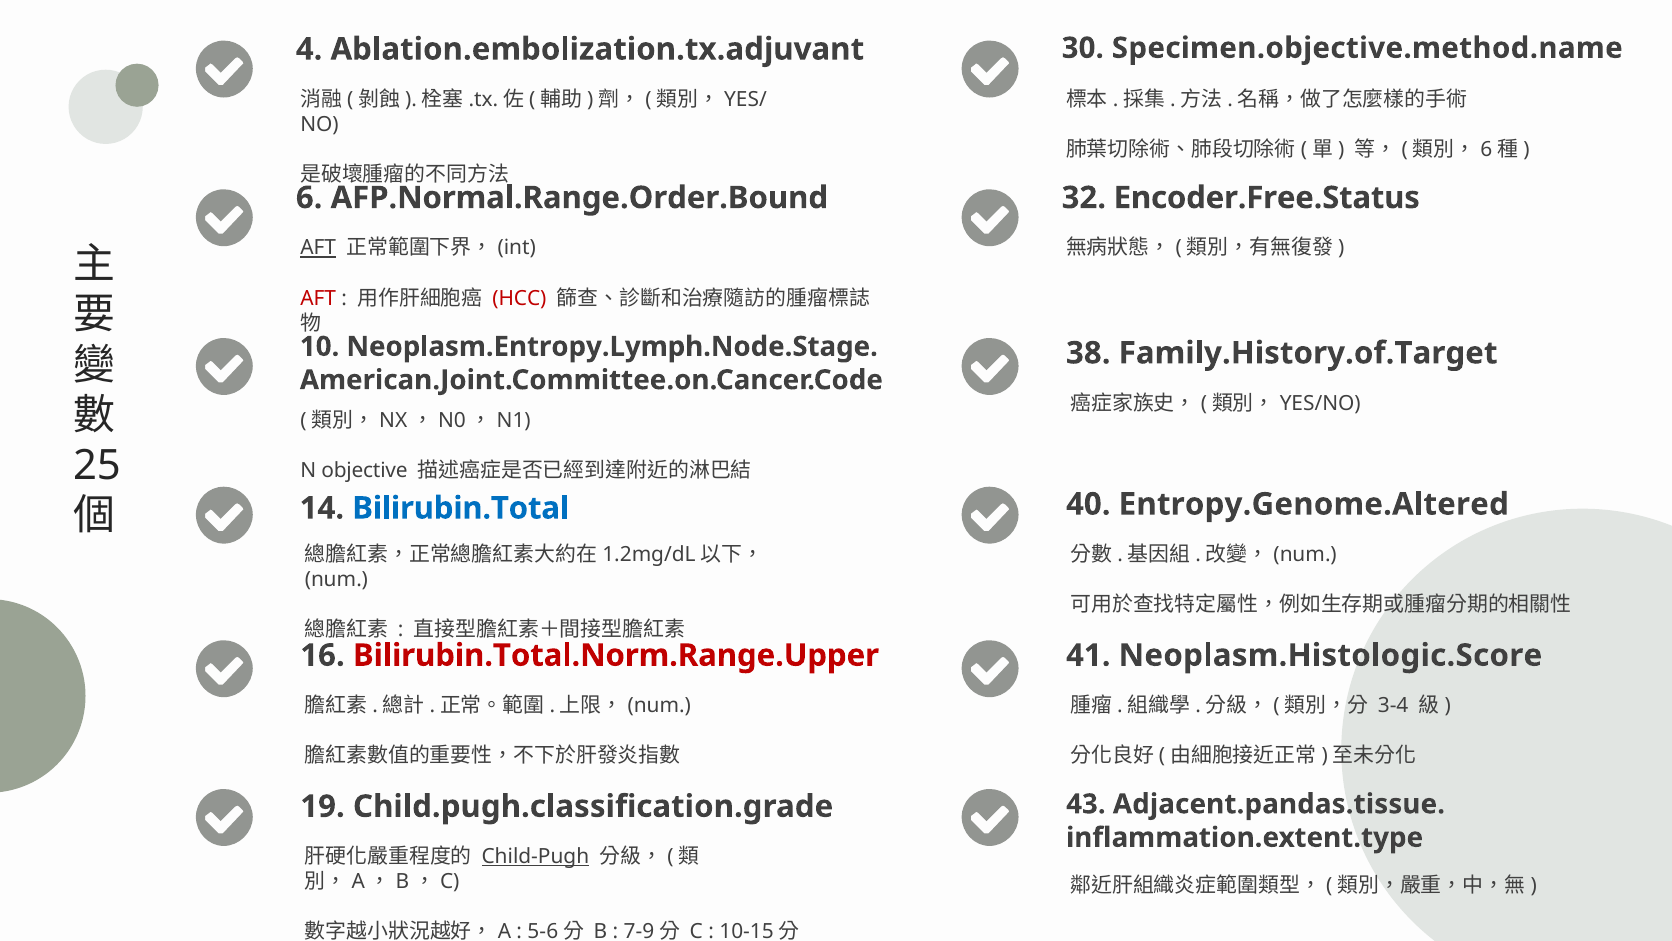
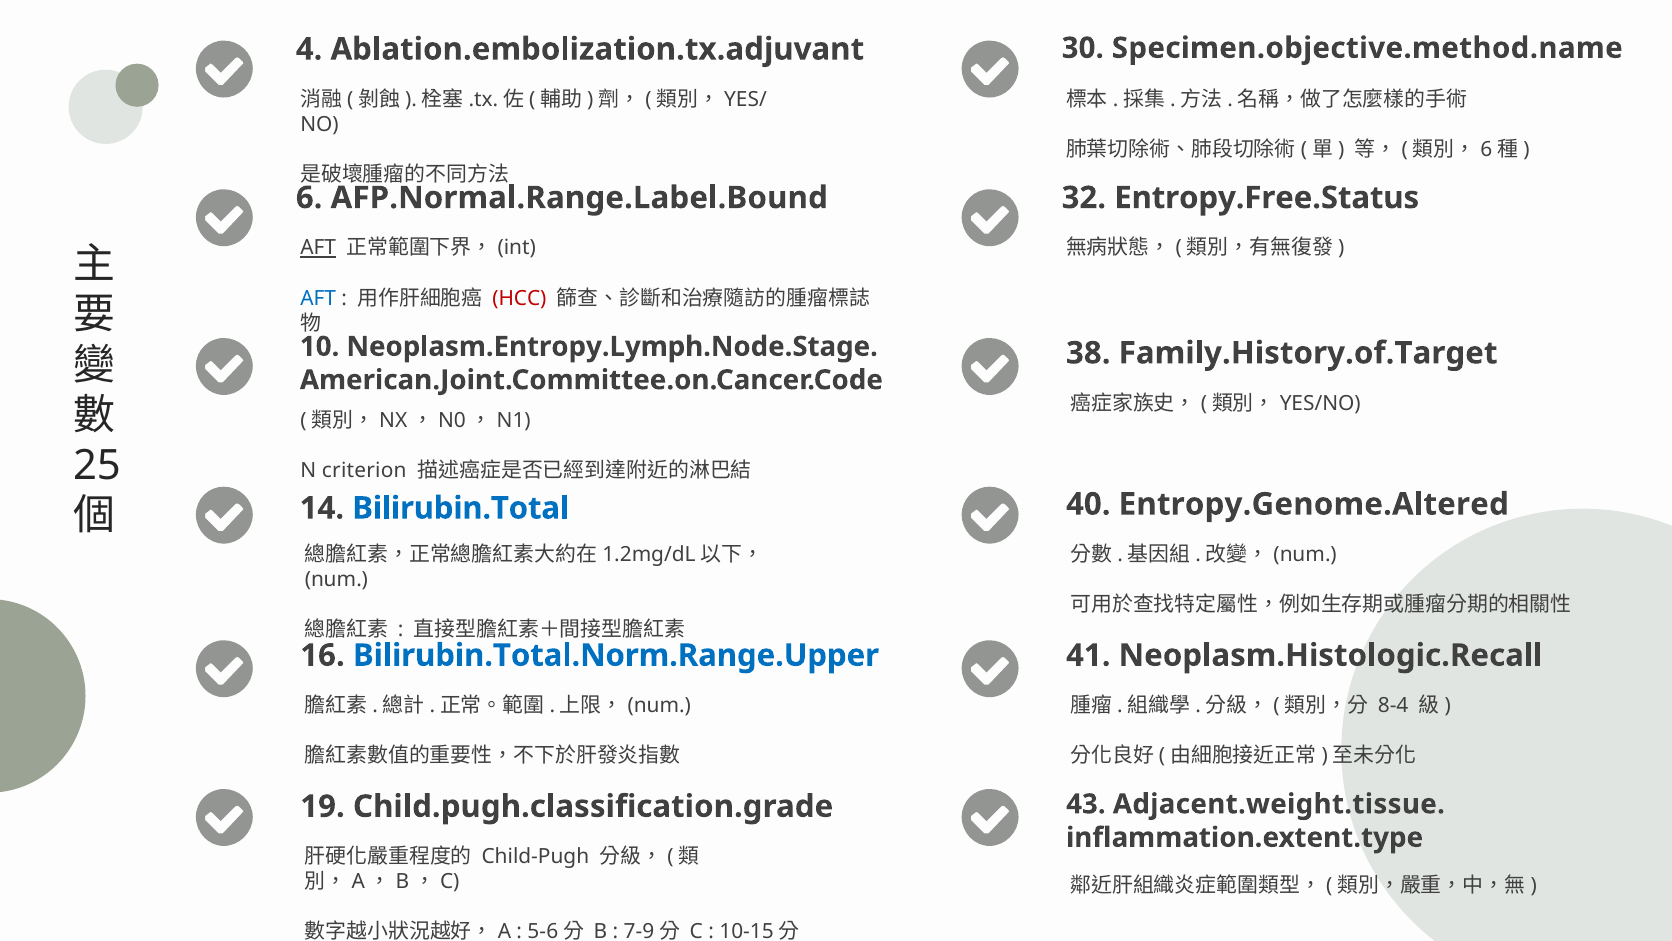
AFP.Normal.Range.Order.Bound: AFP.Normal.Range.Order.Bound -> AFP.Normal.Range.Label.Bound
Encoder.Free.Status: Encoder.Free.Status -> Entropy.Free.Status
AFT at (318, 298) colour: red -> blue
objective: objective -> criterion
Bilirubin.Total.Norm.Range.Upper colour: red -> blue
Neoplasm.Histologic.Score: Neoplasm.Histologic.Score -> Neoplasm.Histologic.Recall
3-4: 3-4 -> 8-4
Adjacent.pandas.tissue: Adjacent.pandas.tissue -> Adjacent.weight.tissue
Child-Pugh underline: present -> none
